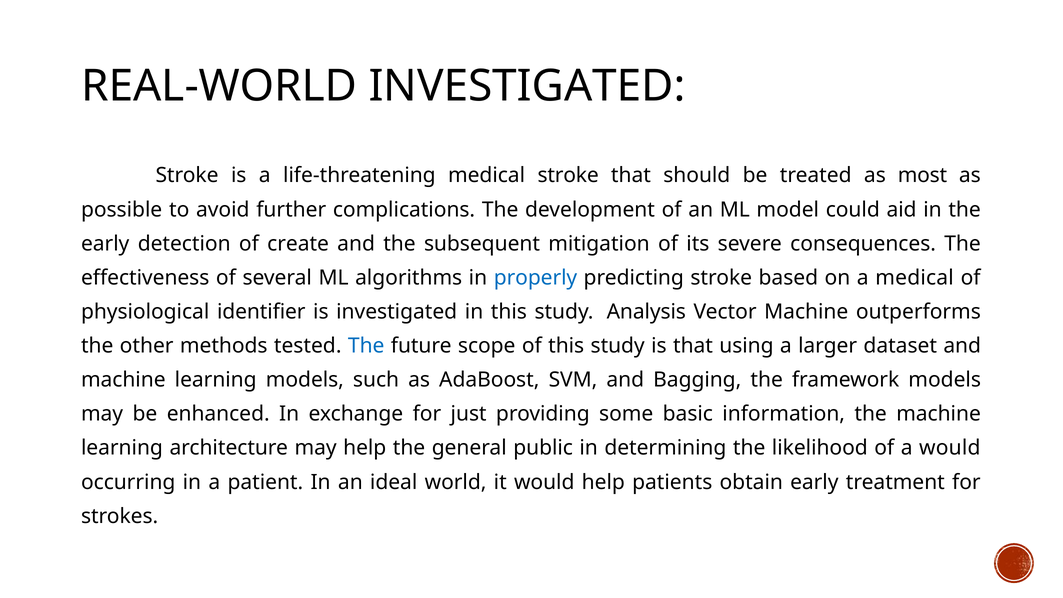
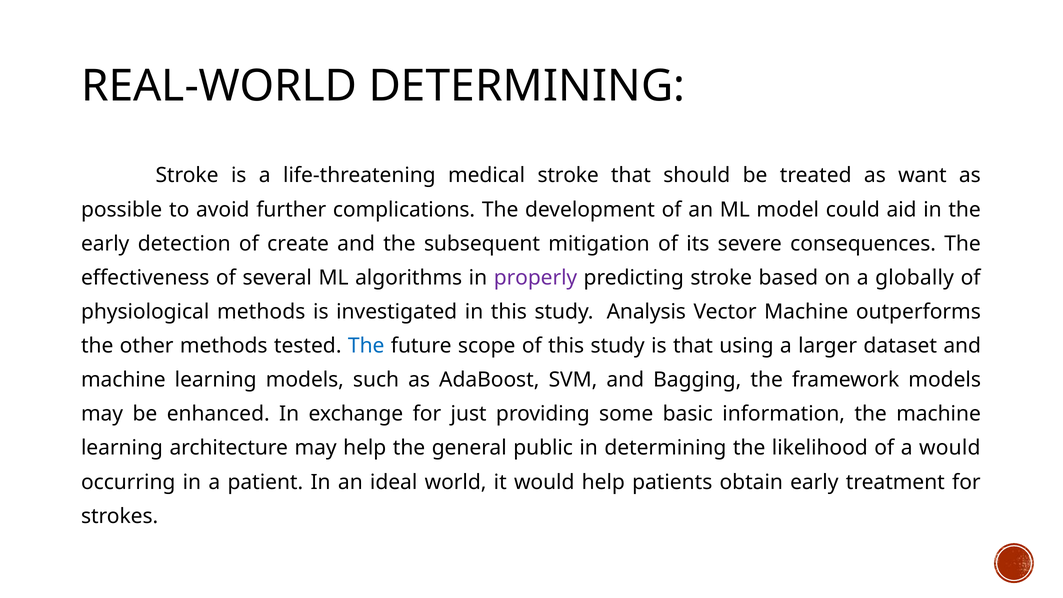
REAL-WORLD INVESTIGATED: INVESTIGATED -> DETERMINING
most: most -> want
properly colour: blue -> purple
a medical: medical -> globally
physiological identifier: identifier -> methods
